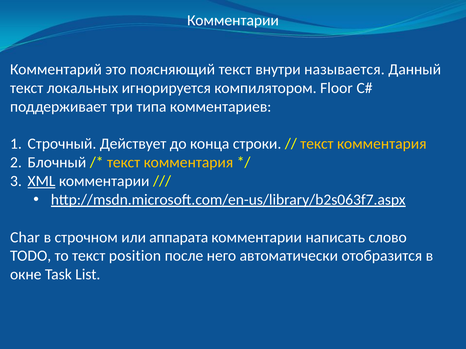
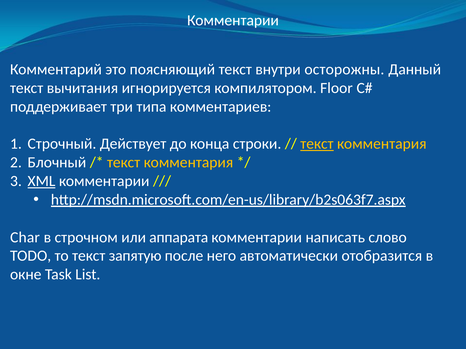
называется: называется -> осторожны
локальных: локальных -> вычитания
текст at (317, 144) underline: none -> present
position: position -> запятую
